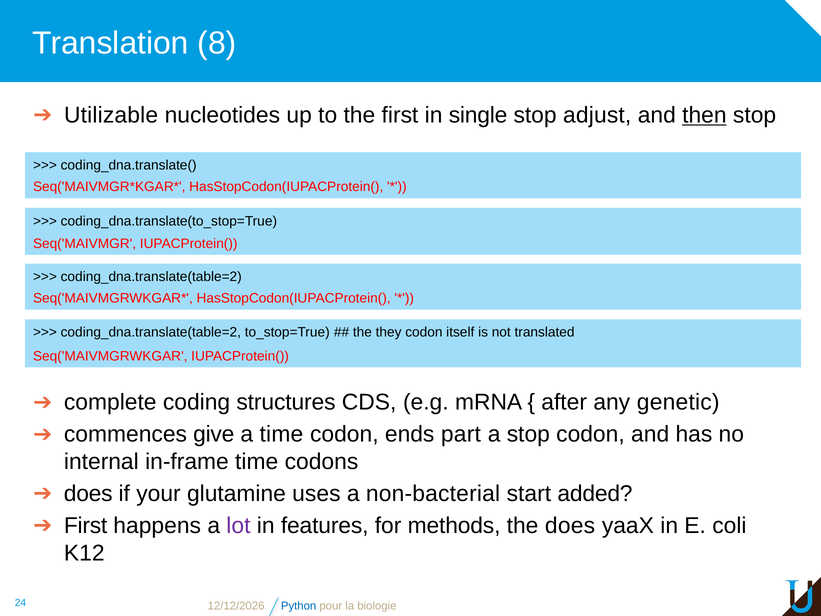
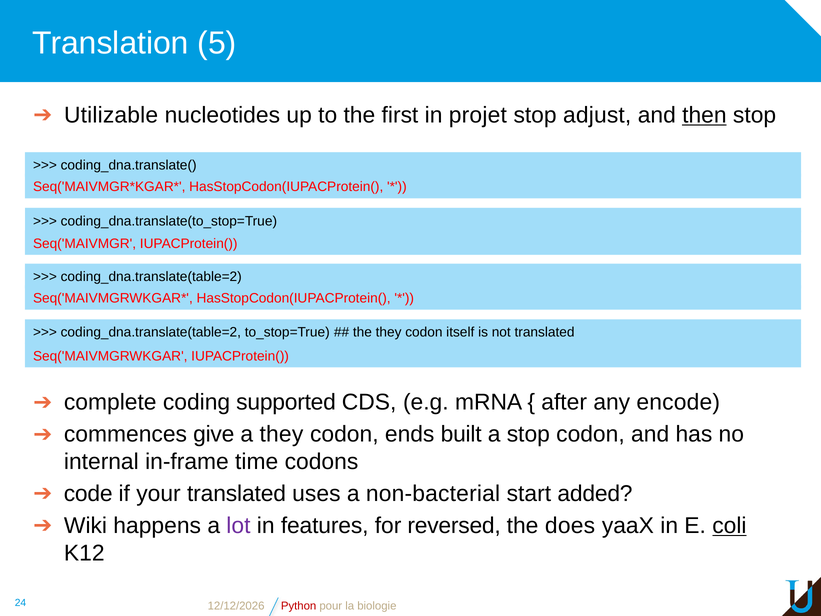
8: 8 -> 5
single: single -> projet
structures: structures -> supported
genetic: genetic -> encode
a time: time -> they
part: part -> built
does at (88, 494): does -> code
your glutamine: glutamine -> translated
First at (86, 525): First -> Wiki
methods: methods -> reversed
coli underline: none -> present
Python colour: blue -> red
